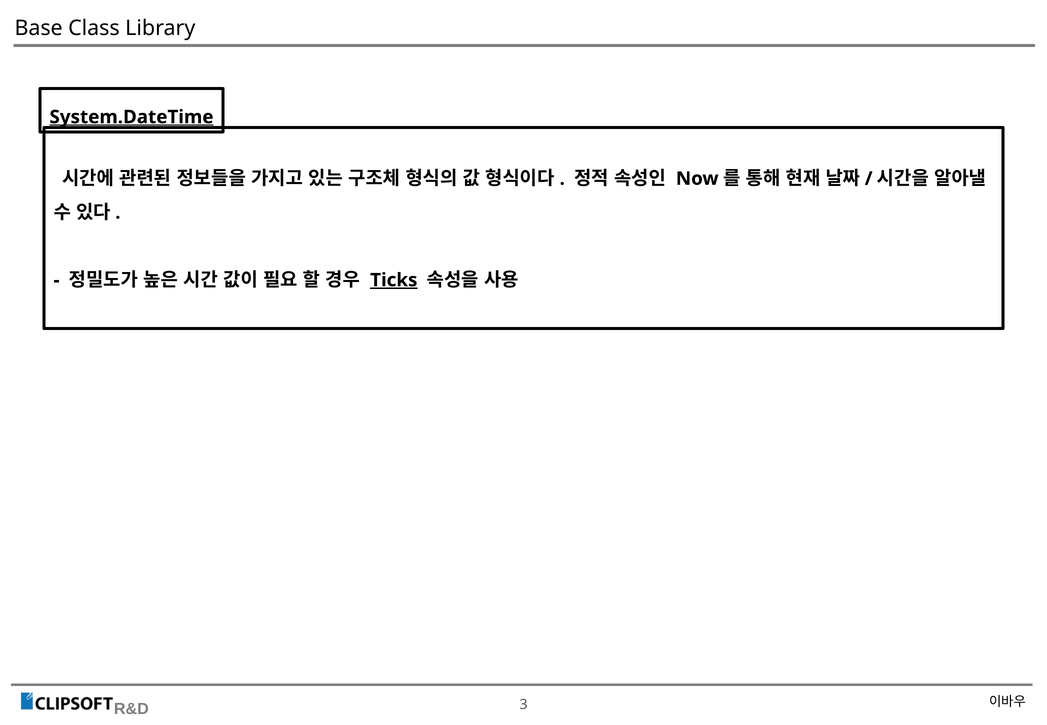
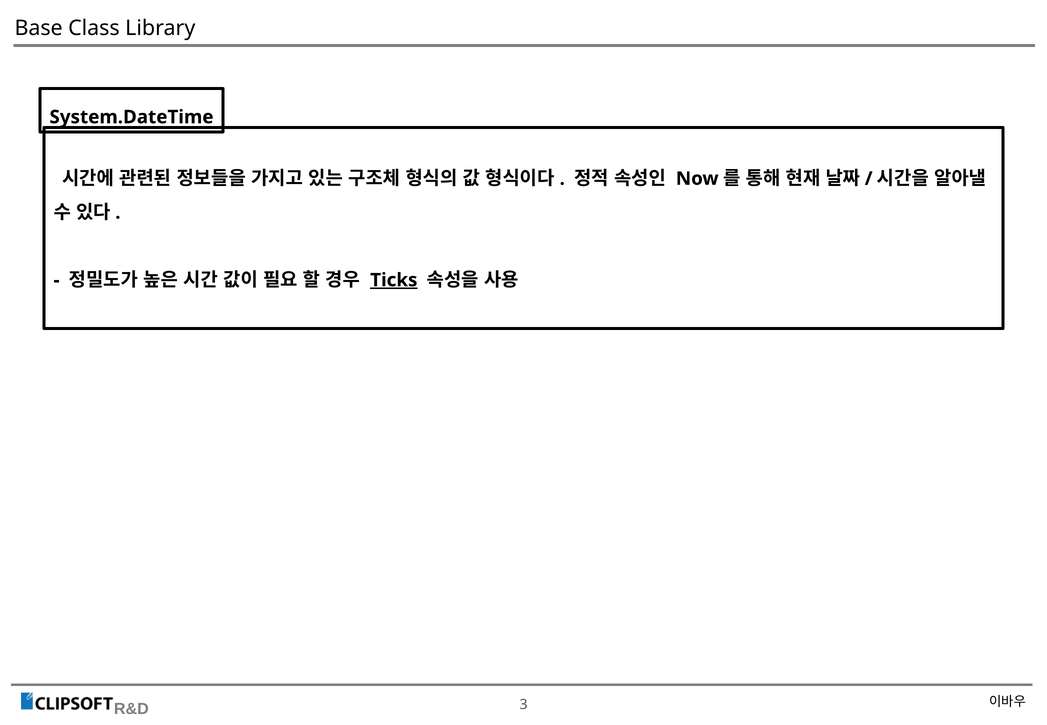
System.DateTime underline: present -> none
